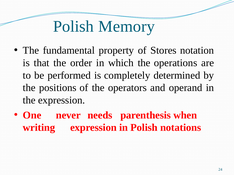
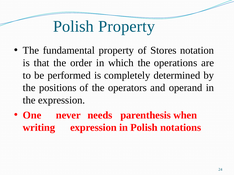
Polish Memory: Memory -> Property
